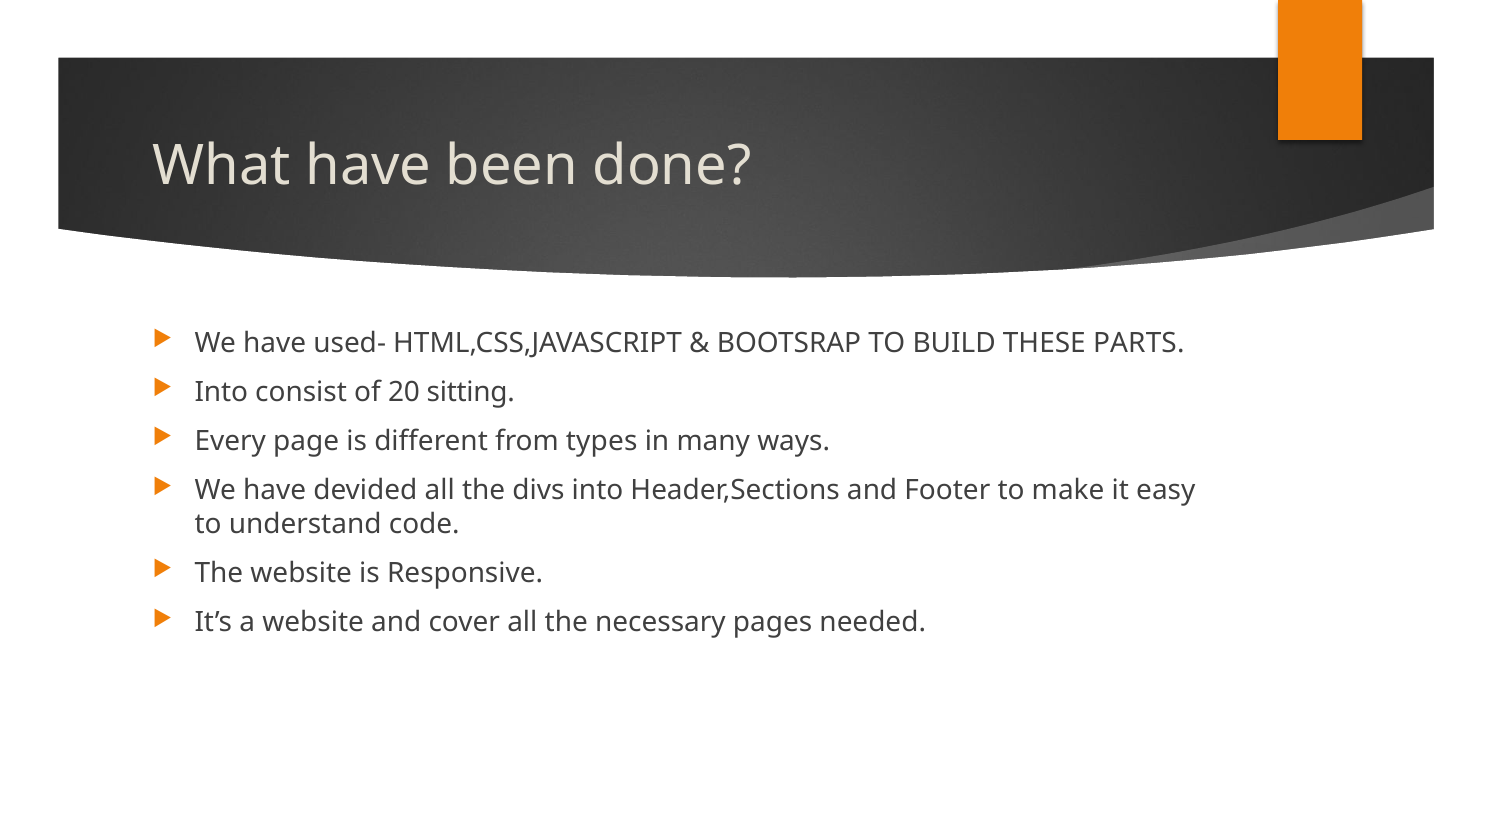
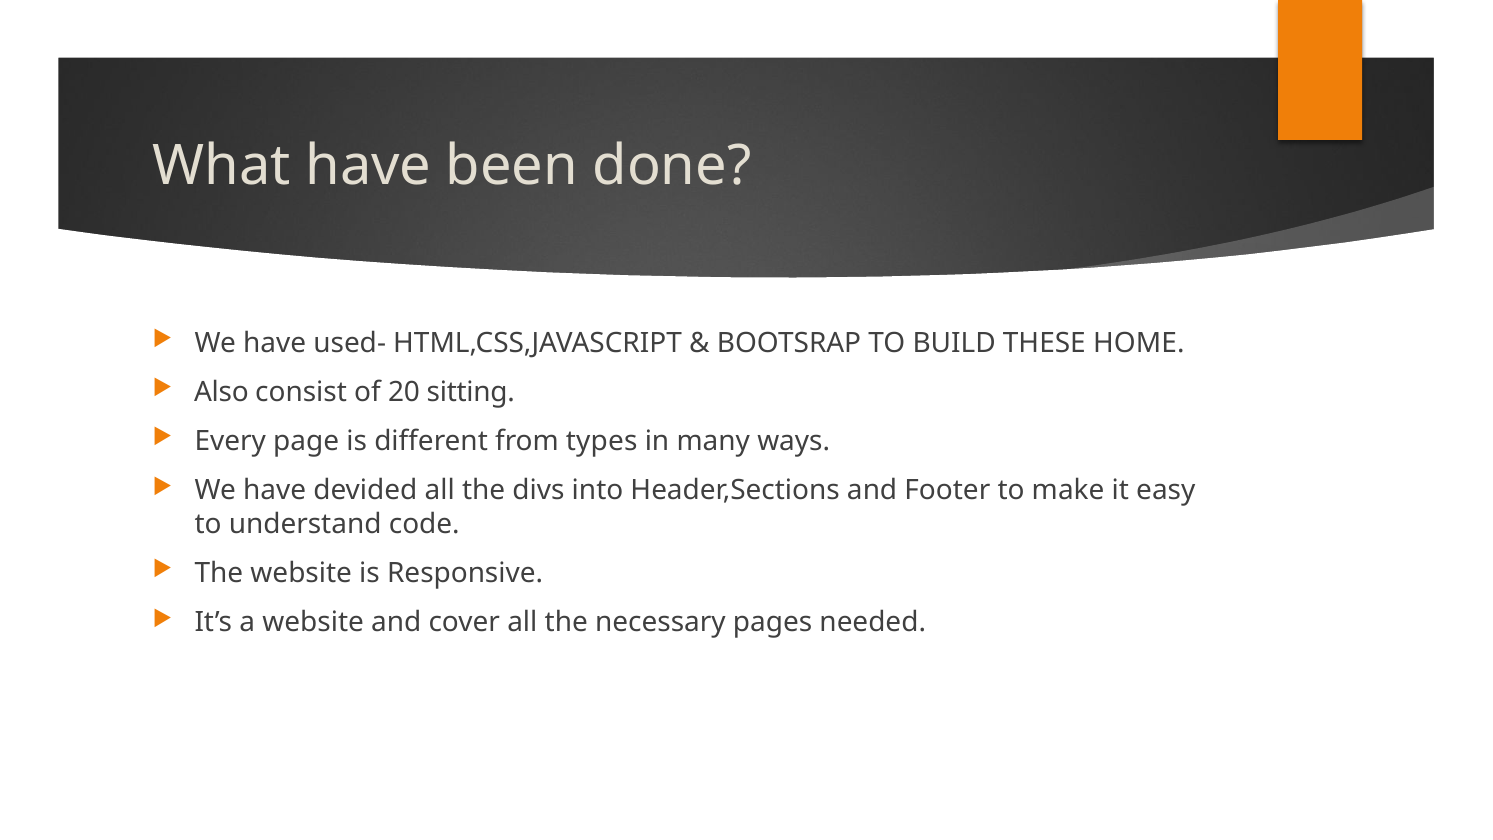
PARTS: PARTS -> HOME
Into at (221, 392): Into -> Also
